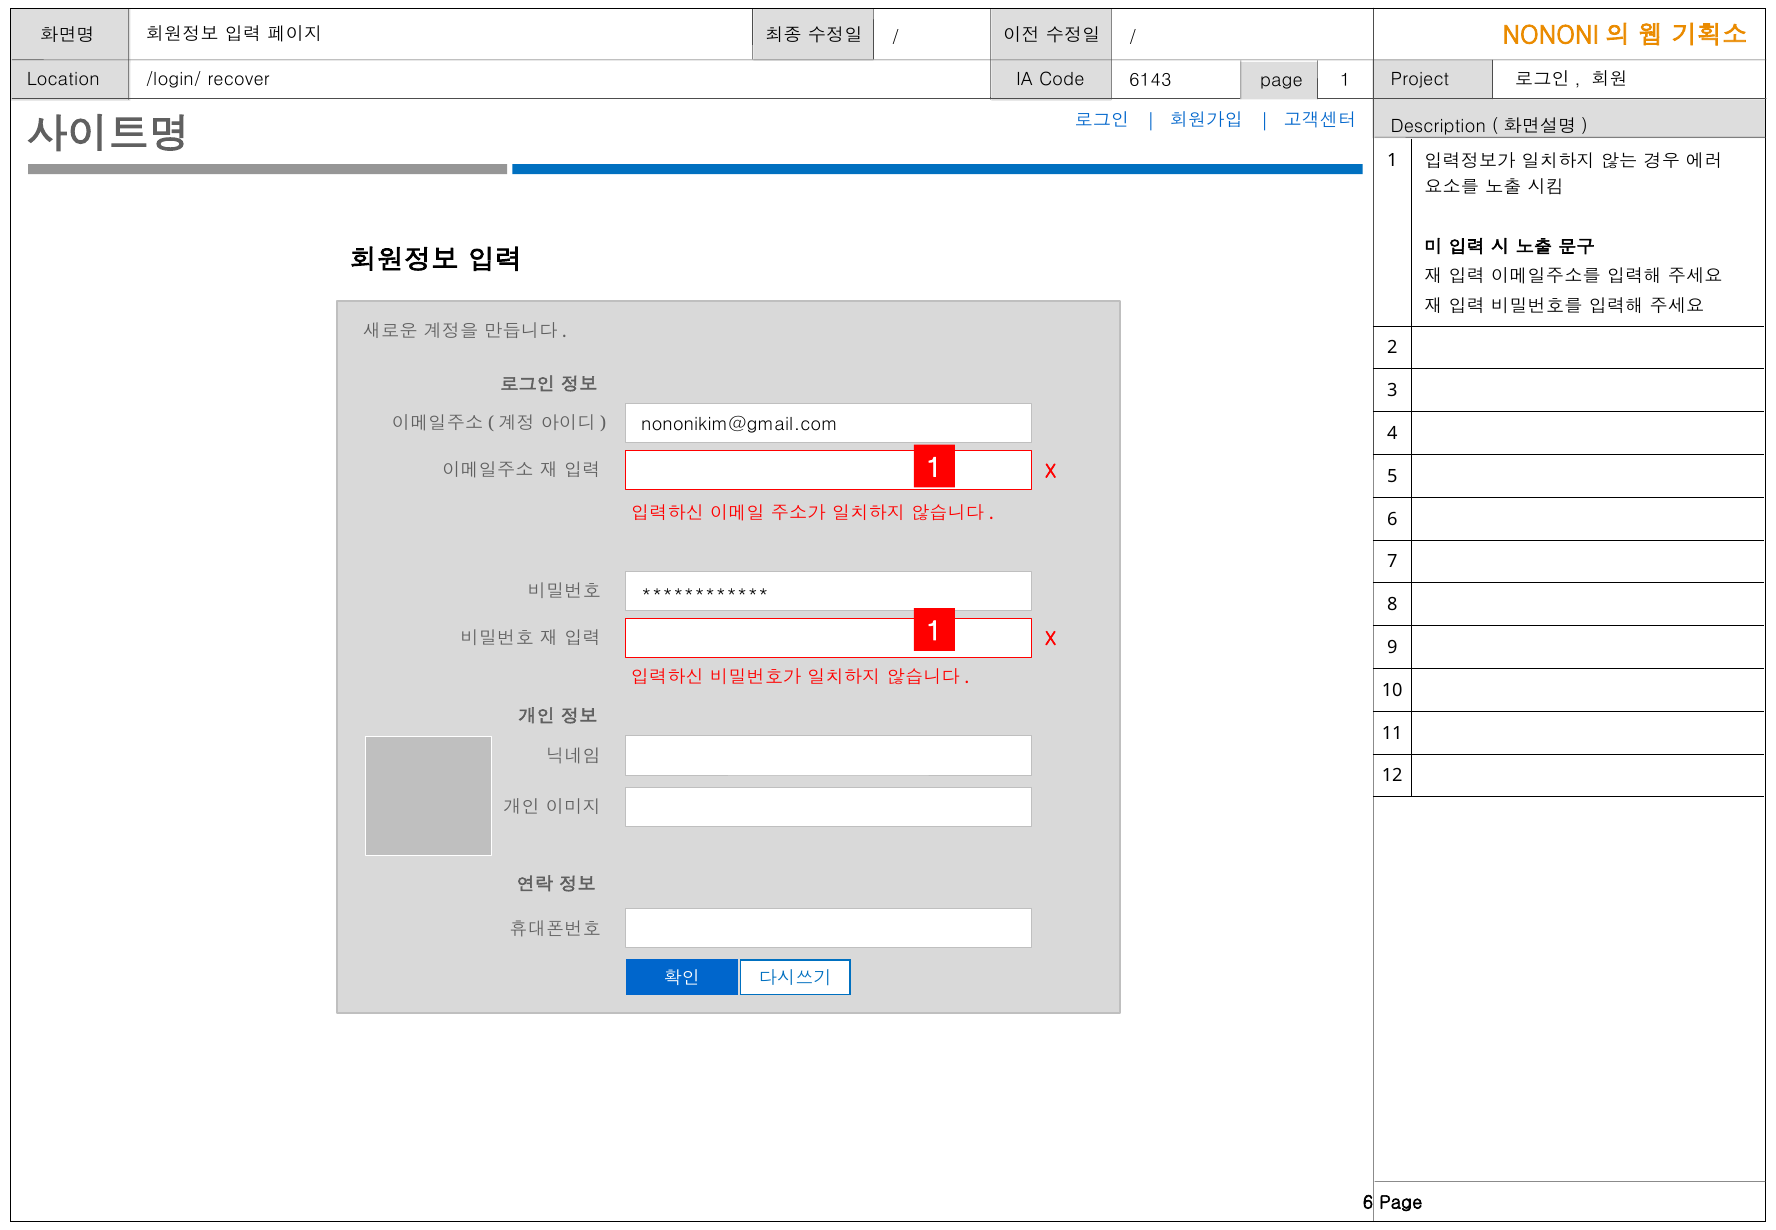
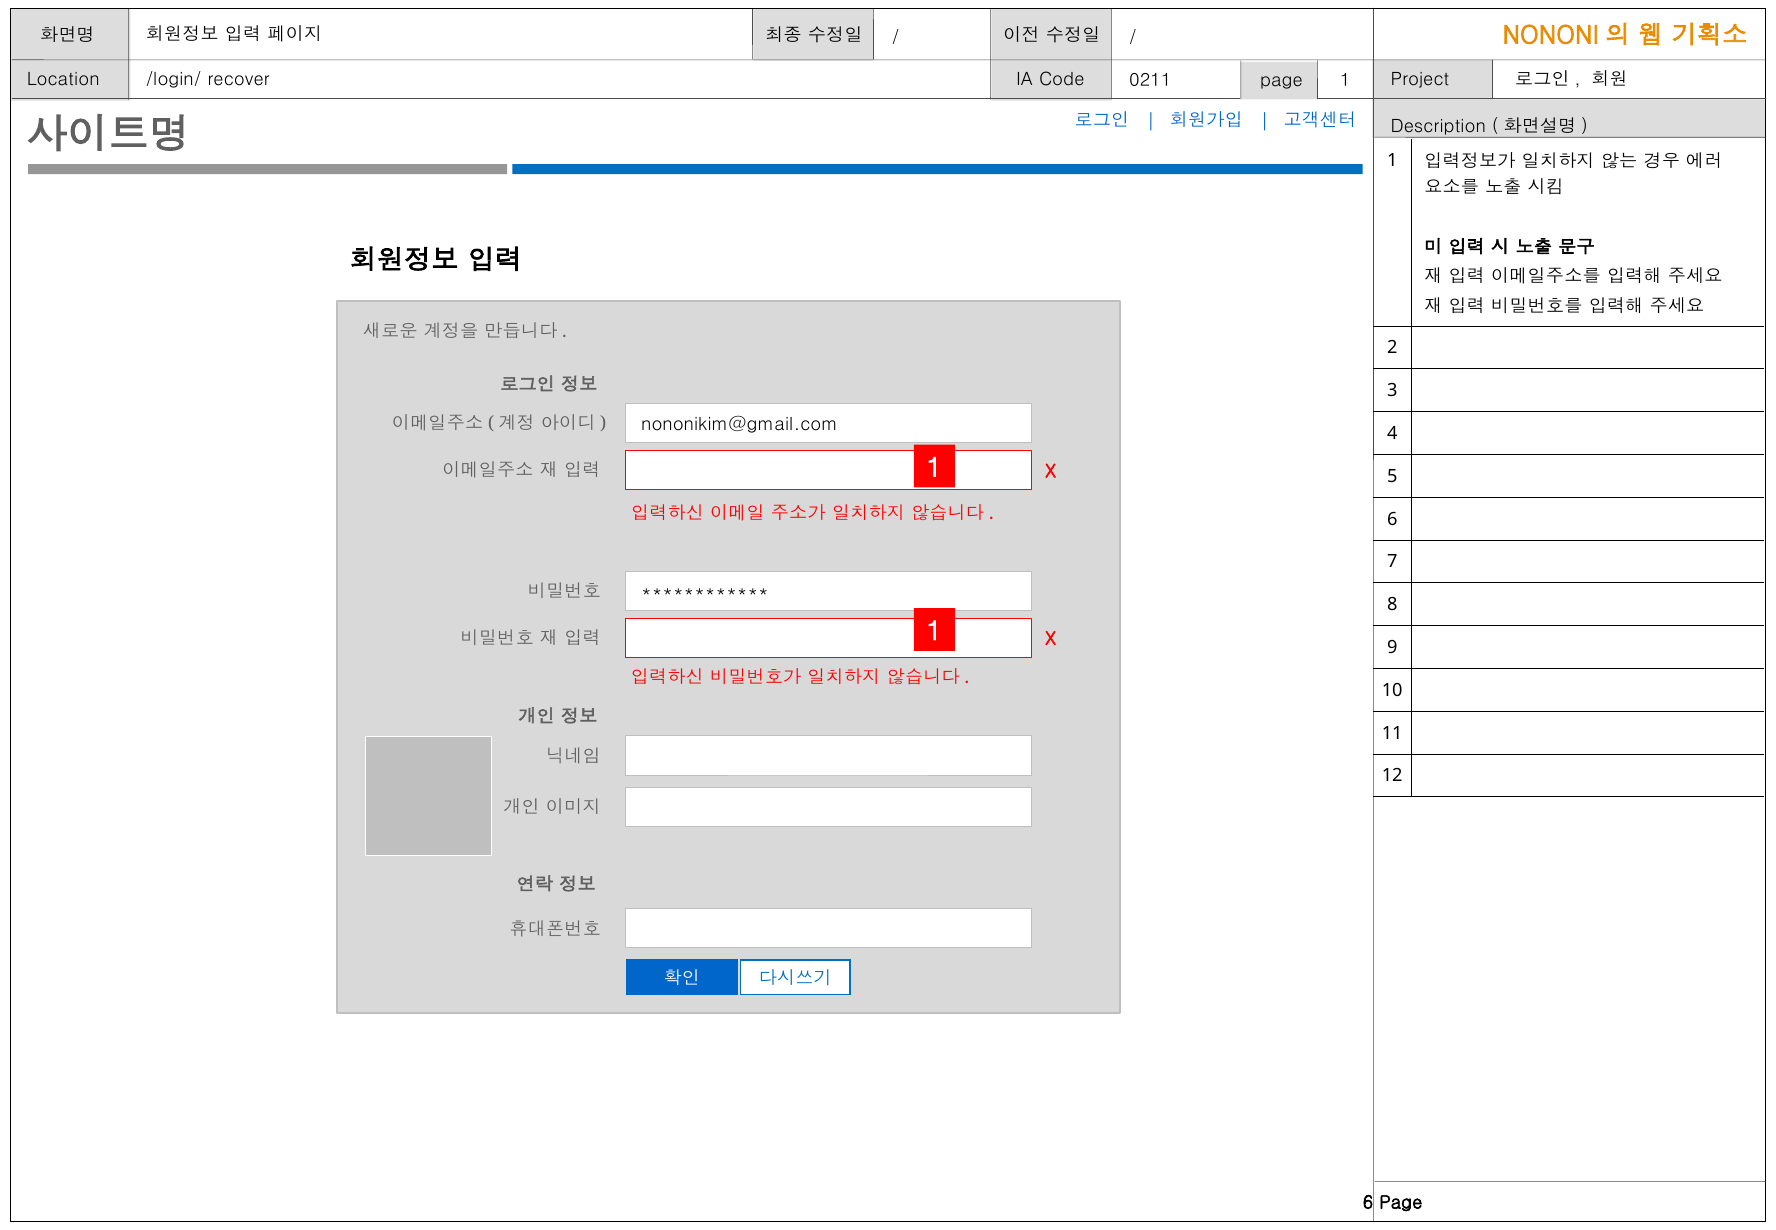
6143: 6143 -> 0211
